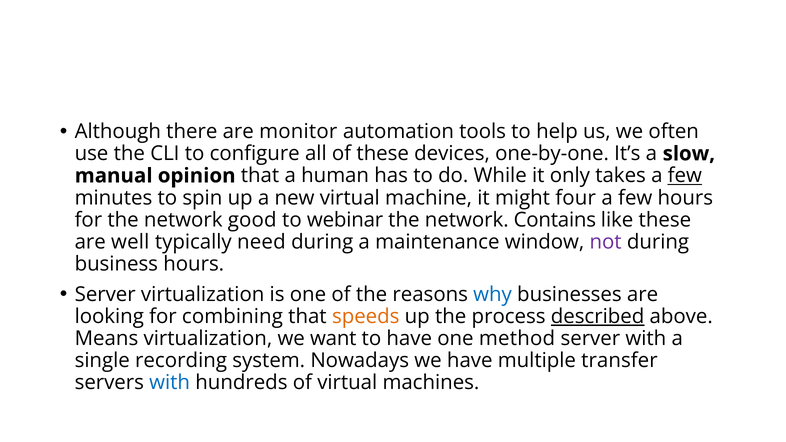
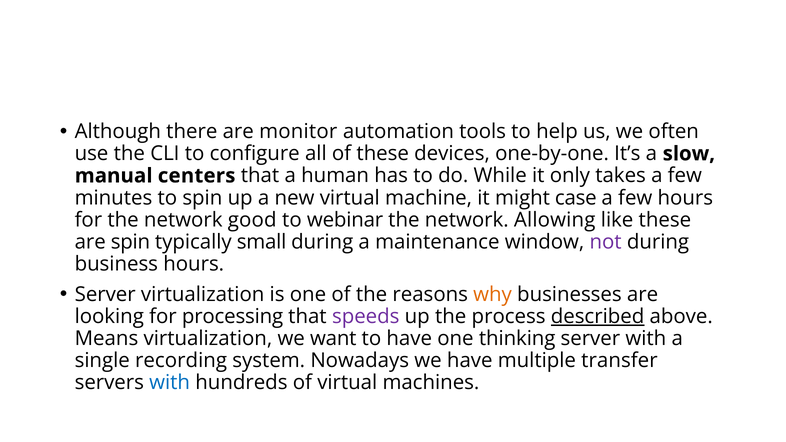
opinion: opinion -> centers
few at (685, 176) underline: present -> none
four: four -> case
Contains: Contains -> Allowing
are well: well -> spin
need: need -> small
why colour: blue -> orange
combining: combining -> processing
speeds colour: orange -> purple
method: method -> thinking
